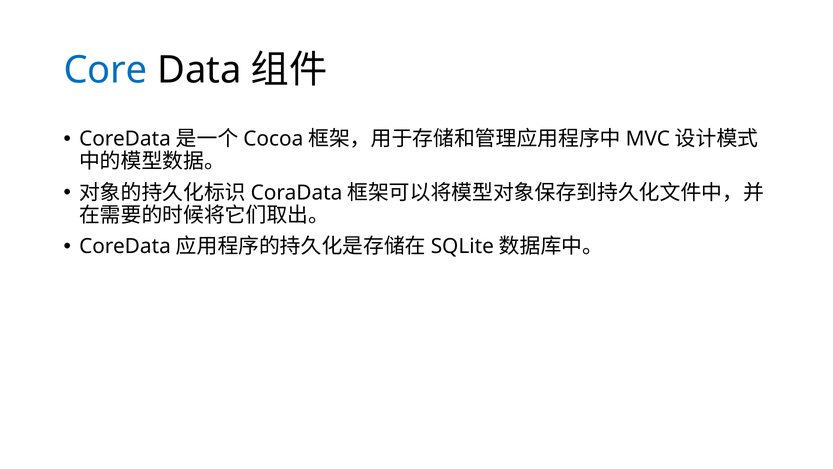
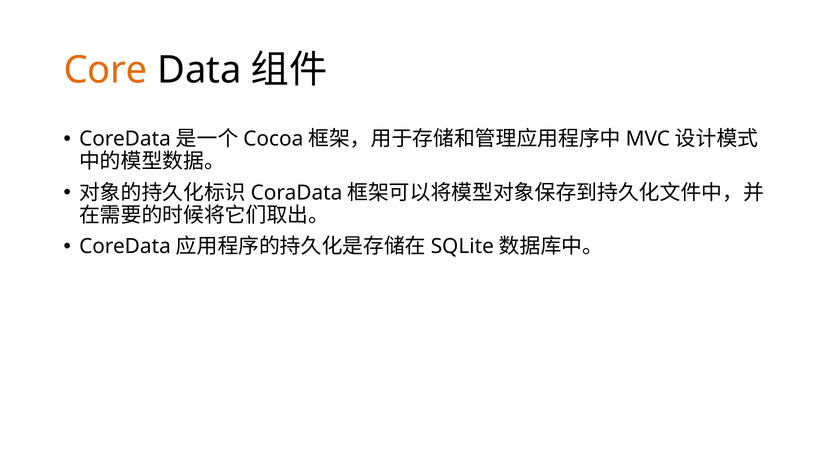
Core colour: blue -> orange
